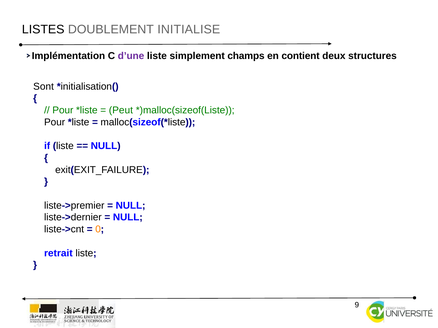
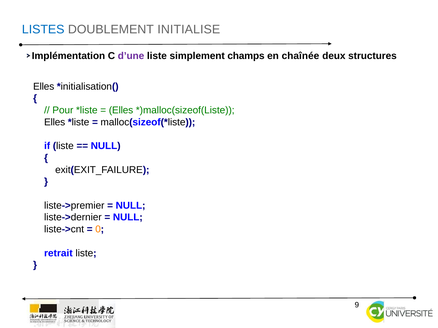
LISTES colour: black -> blue
contient: contient -> chaînée
Sont at (44, 87): Sont -> Elles
Peut at (121, 110): Peut -> Elles
Pour at (55, 122): Pour -> Elles
